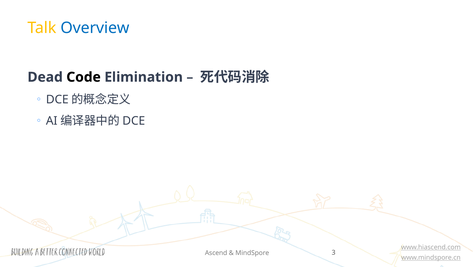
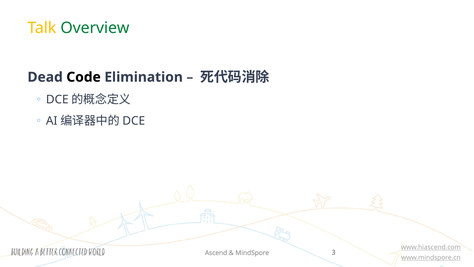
Overview colour: blue -> green
